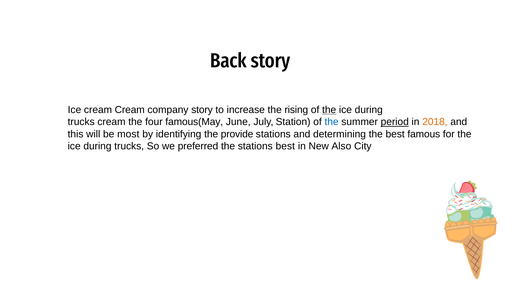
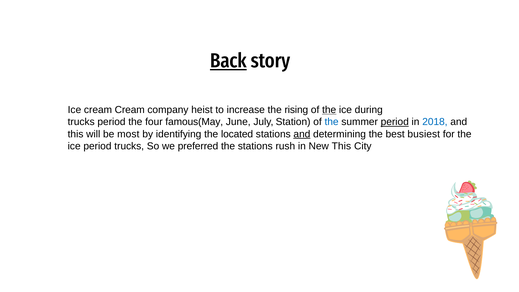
Back underline: none -> present
company story: story -> heist
trucks cream: cream -> period
2018 colour: orange -> blue
provide: provide -> located
and at (302, 134) underline: none -> present
famous: famous -> busiest
during at (97, 146): during -> period
stations best: best -> rush
New Also: Also -> This
